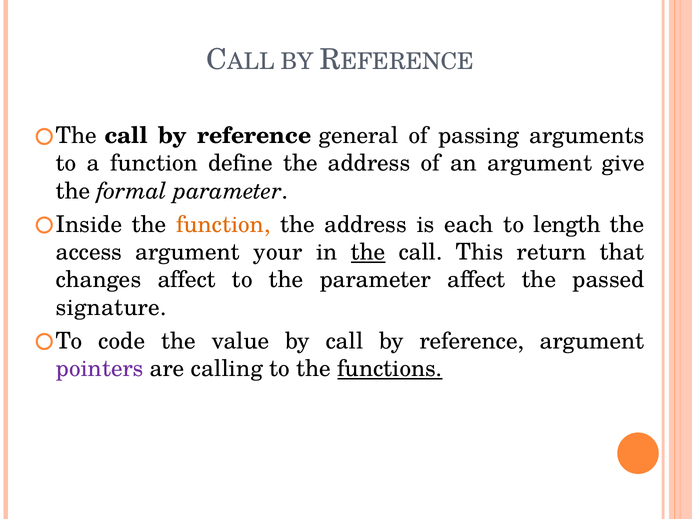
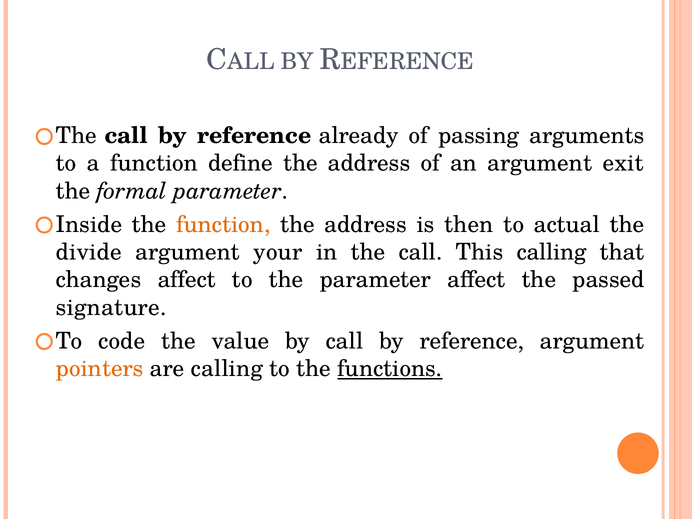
general: general -> already
give: give -> exit
each: each -> then
length: length -> actual
access: access -> divide
the at (368, 252) underline: present -> none
This return: return -> calling
pointers colour: purple -> orange
